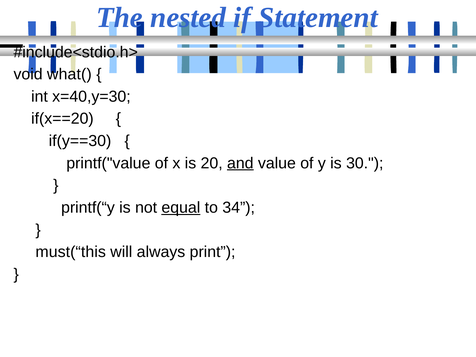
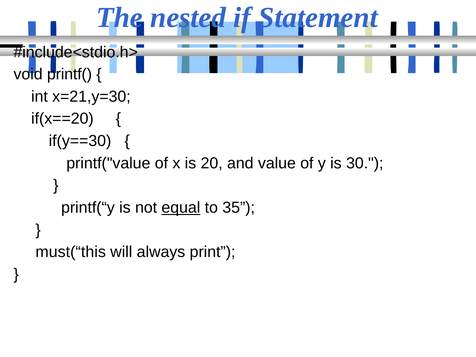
what(: what( -> printf(
x=40,y=30: x=40,y=30 -> x=21,y=30
and underline: present -> none
34: 34 -> 35
